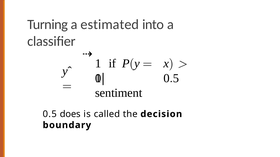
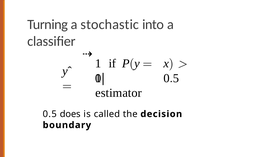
estimated: estimated -> stochastic
sentiment: sentiment -> estimator
